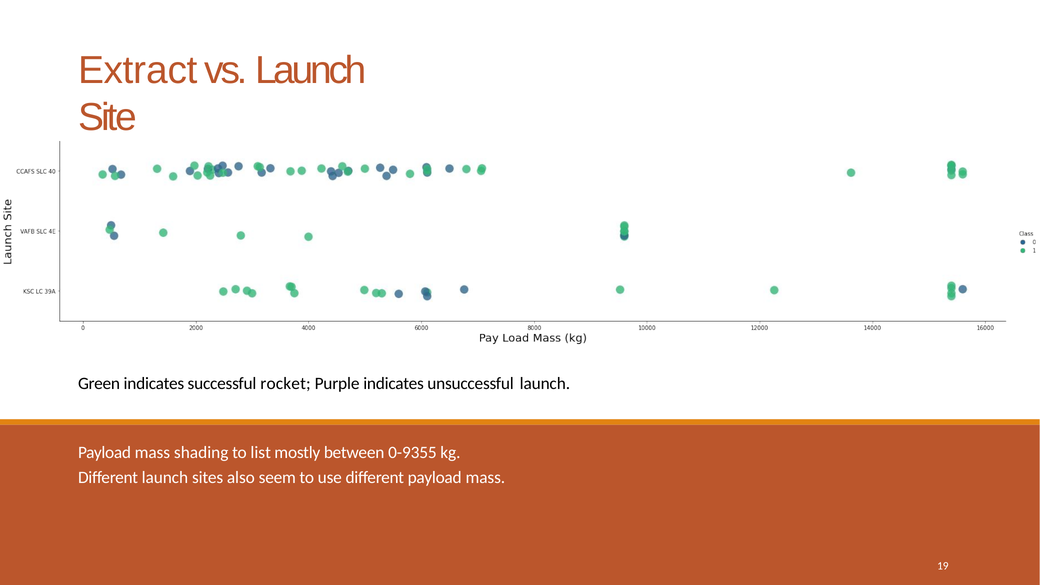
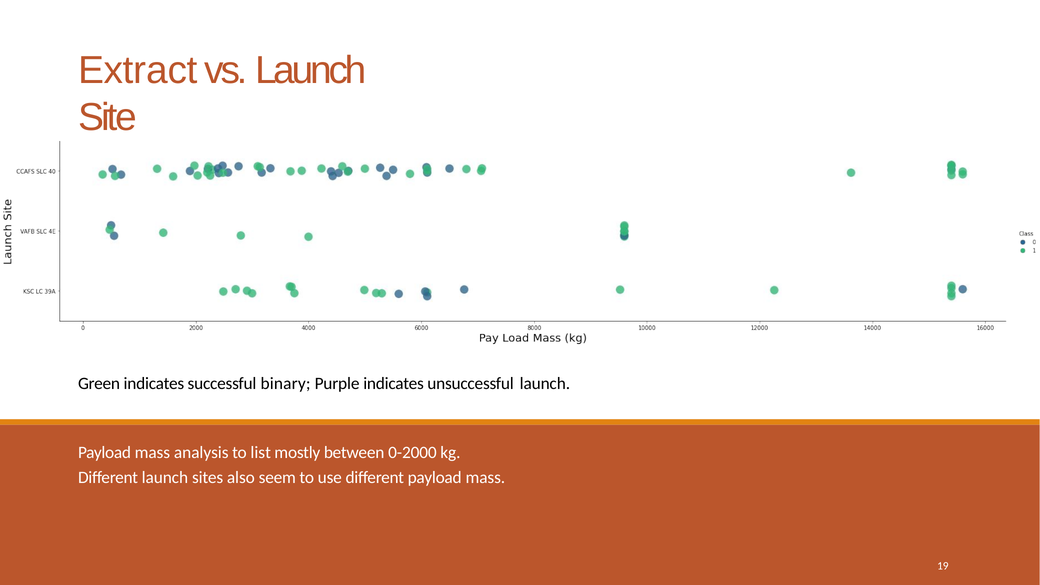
rocket: rocket -> binary
shading: shading -> analysis
0-9355: 0-9355 -> 0-2000
